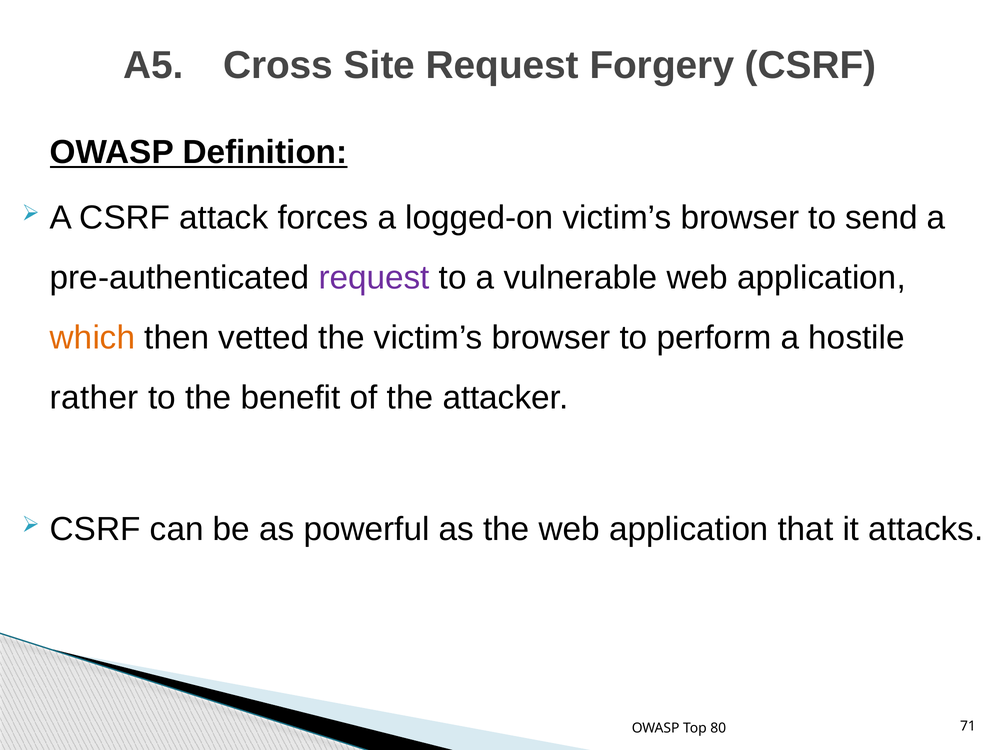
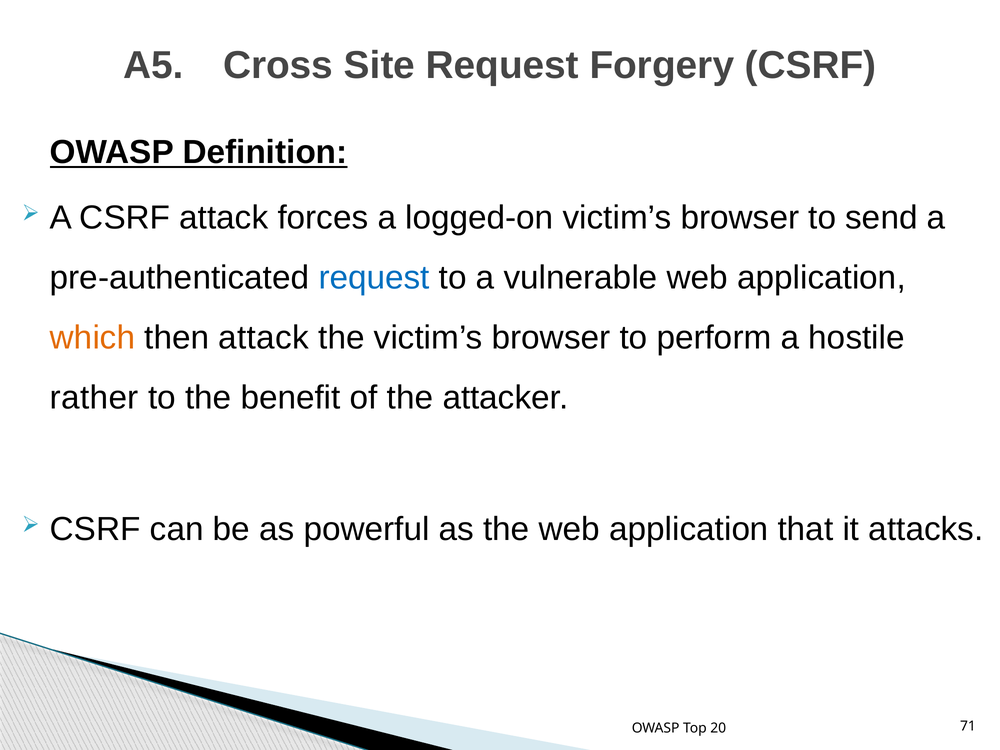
request at (374, 278) colour: purple -> blue
then vetted: vetted -> attack
80: 80 -> 20
